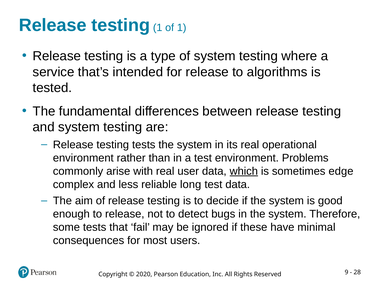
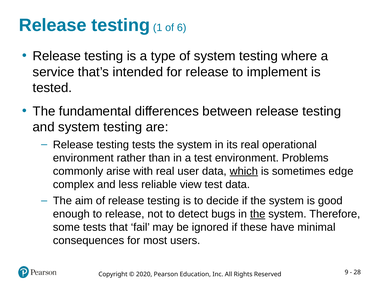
of 1: 1 -> 6
algorithms: algorithms -> implement
long: long -> view
the at (258, 214) underline: none -> present
